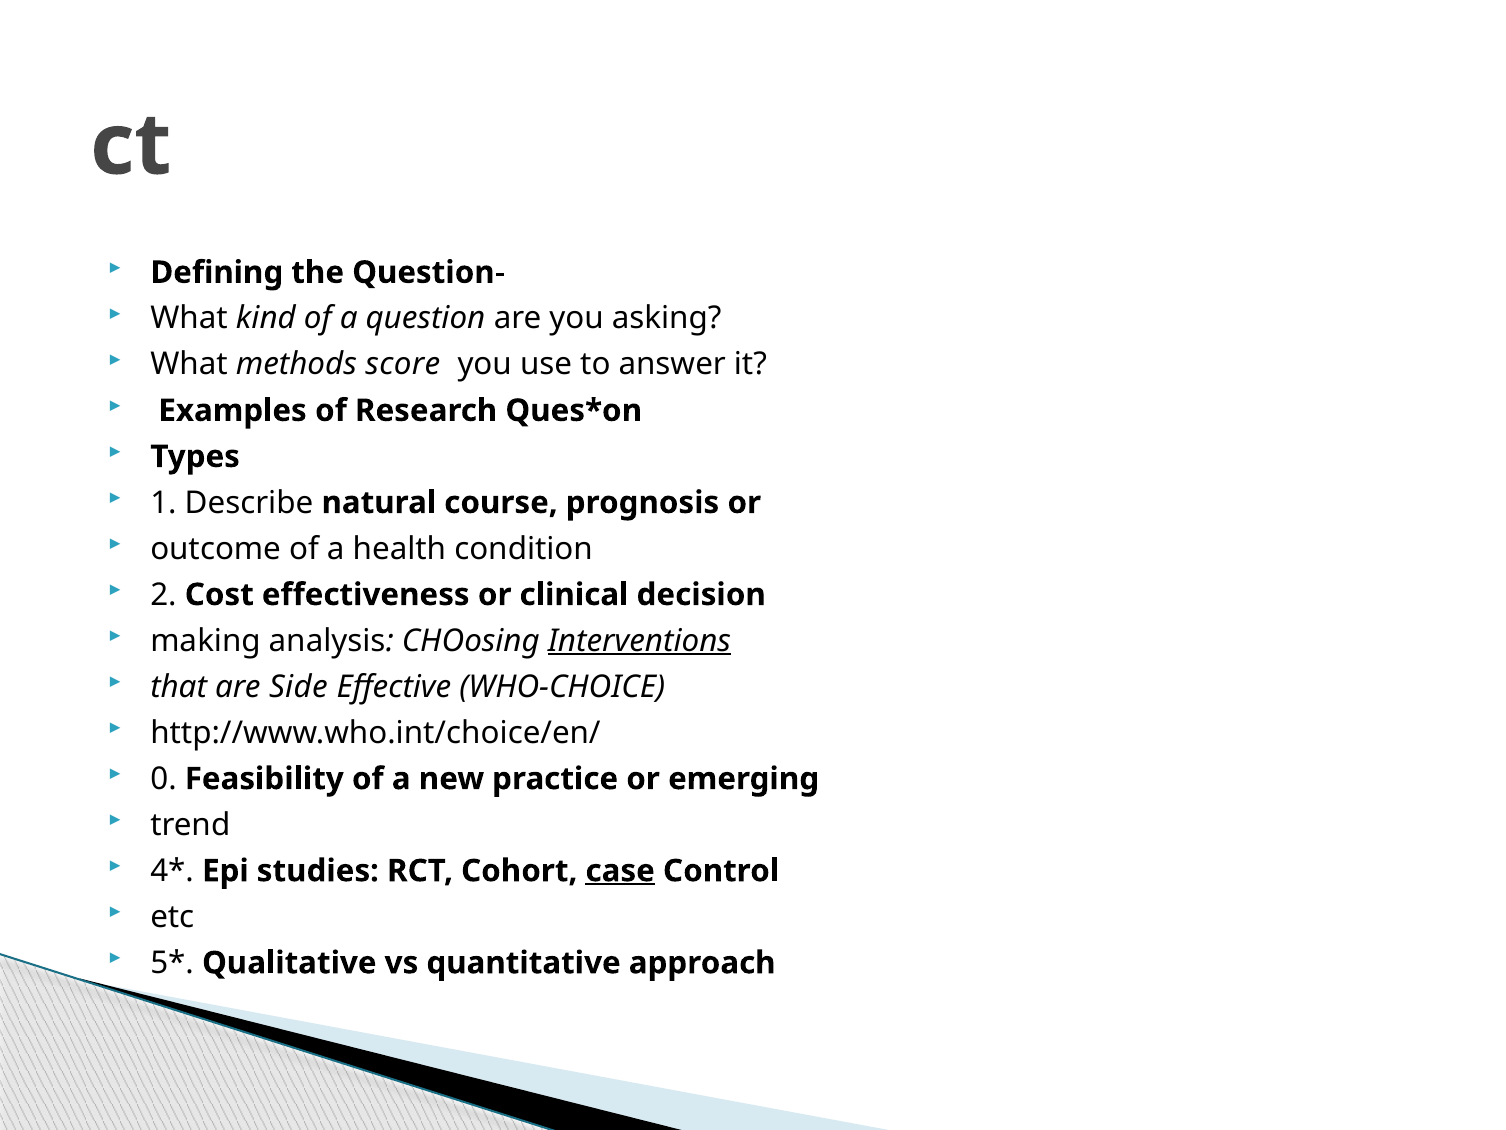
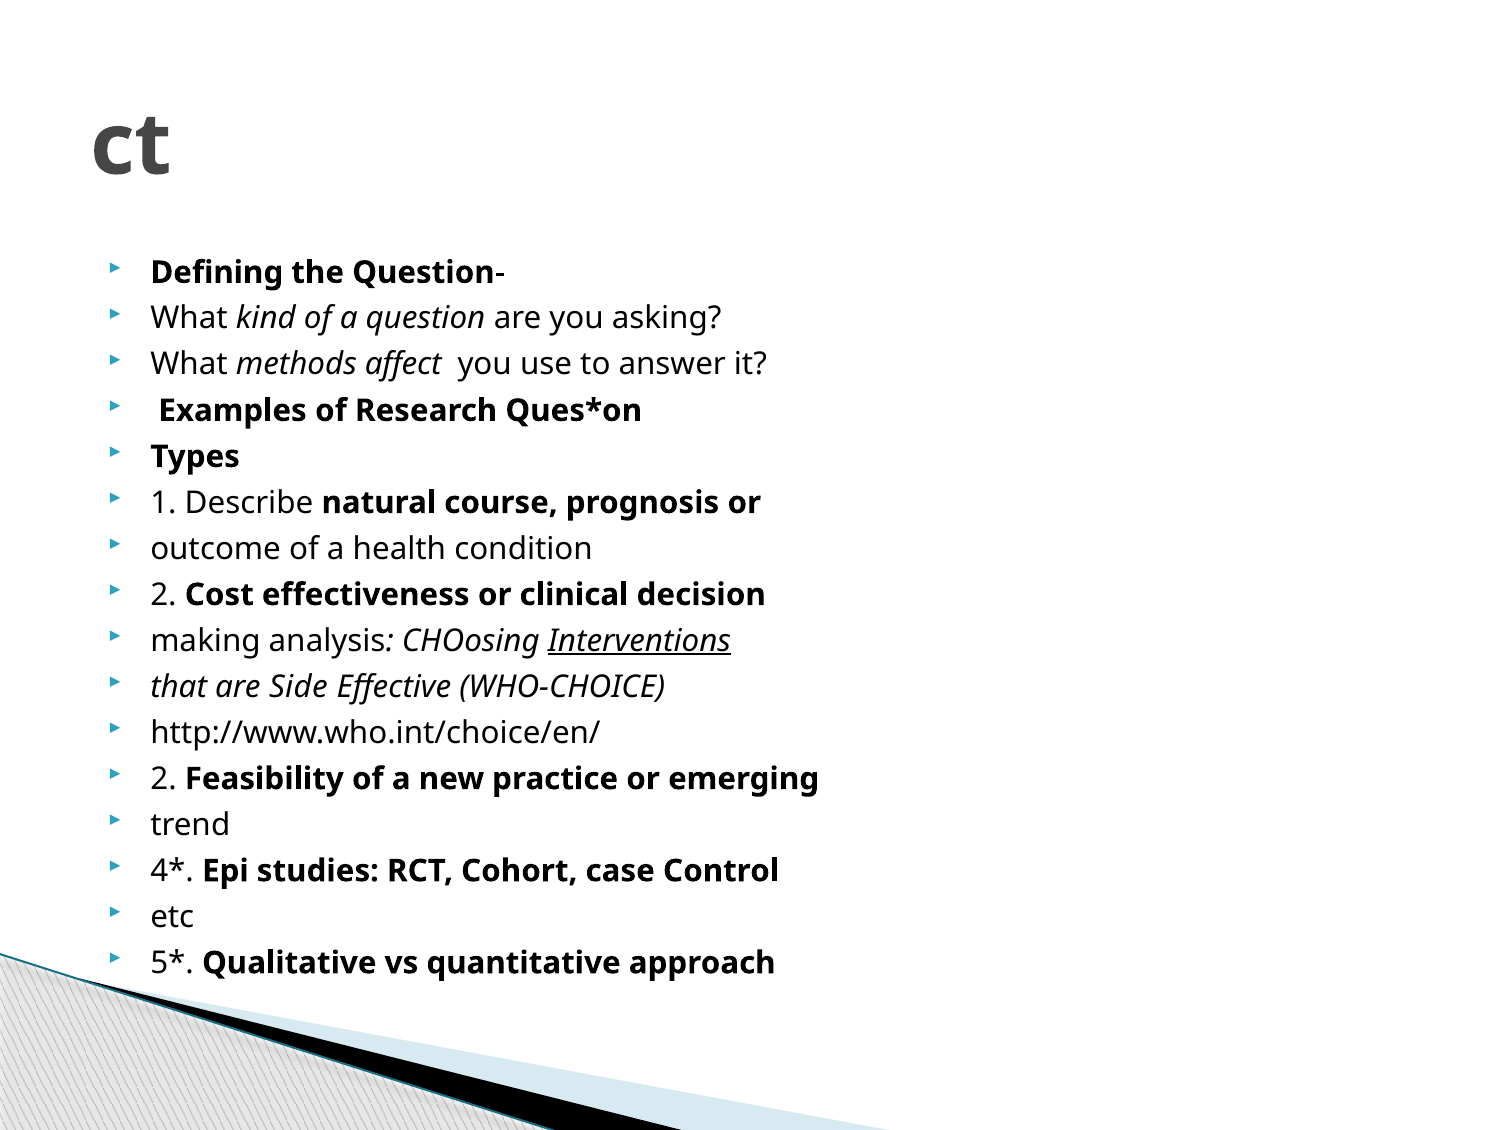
score: score -> affect
0 at (164, 779): 0 -> 2
case underline: present -> none
